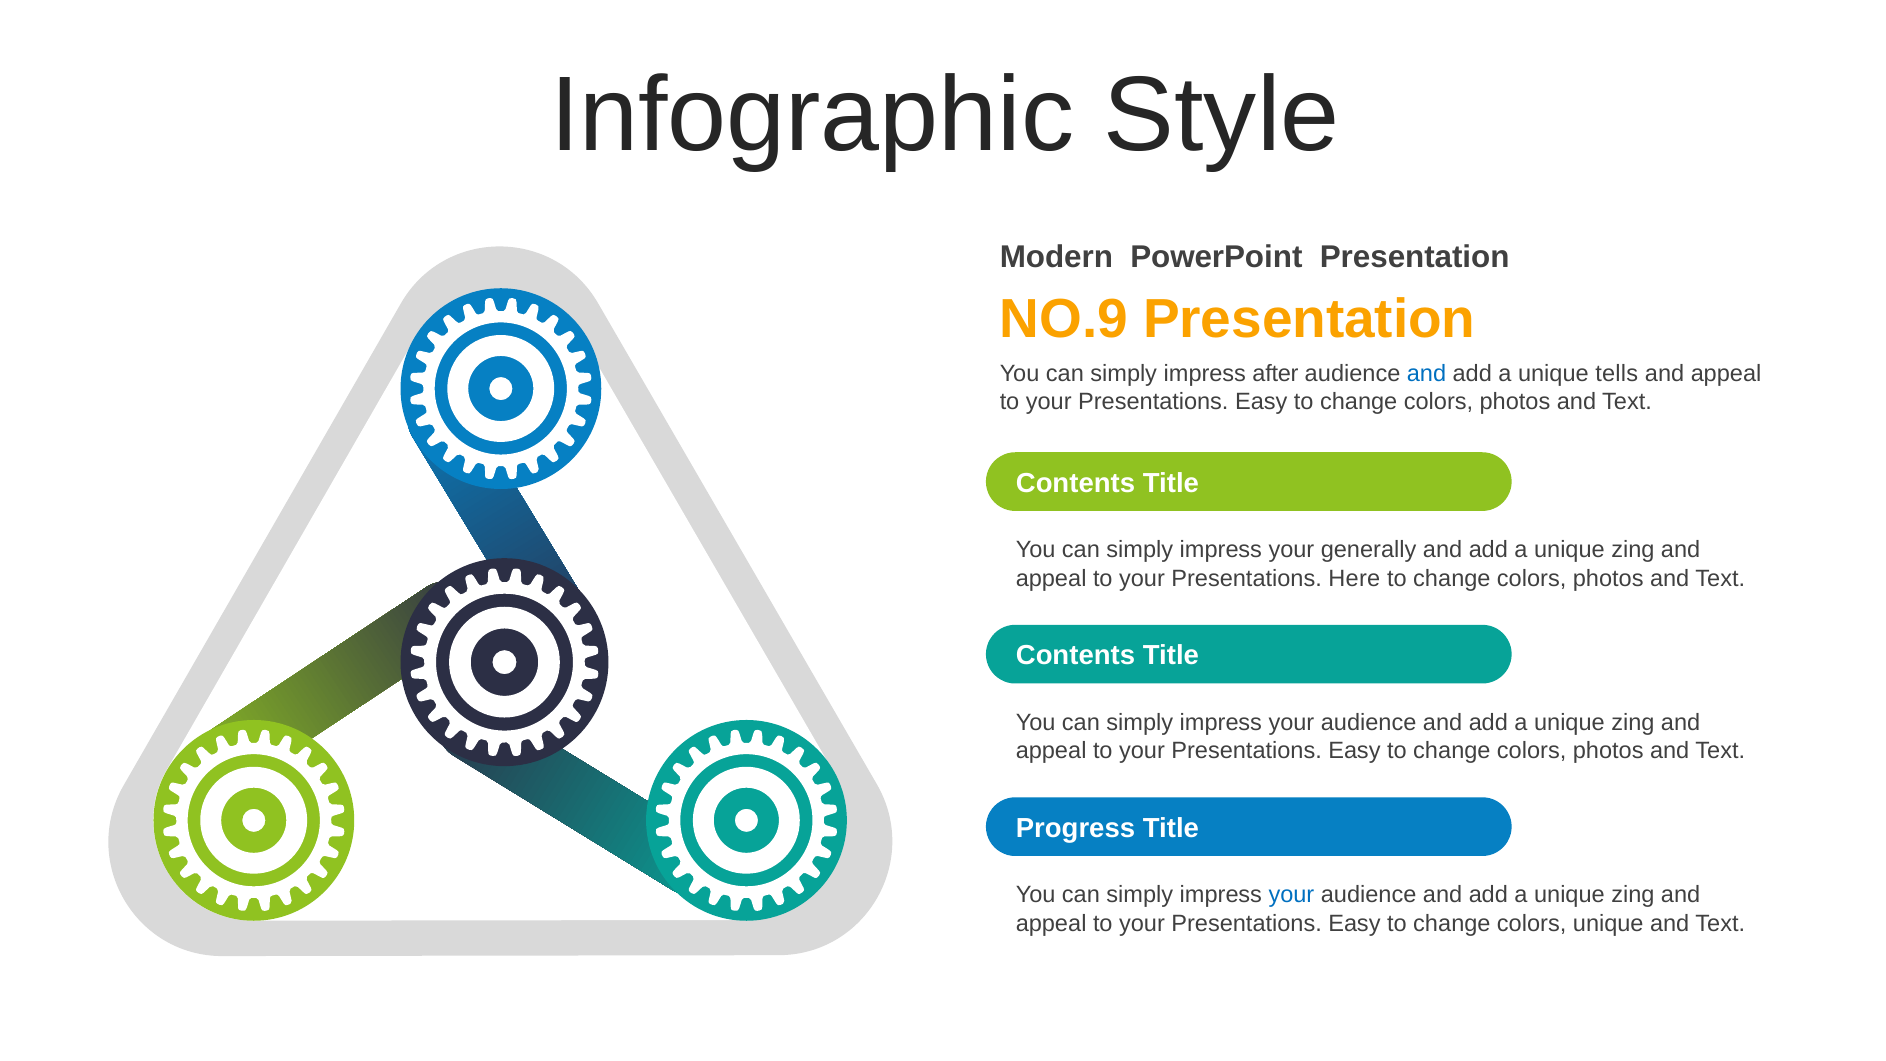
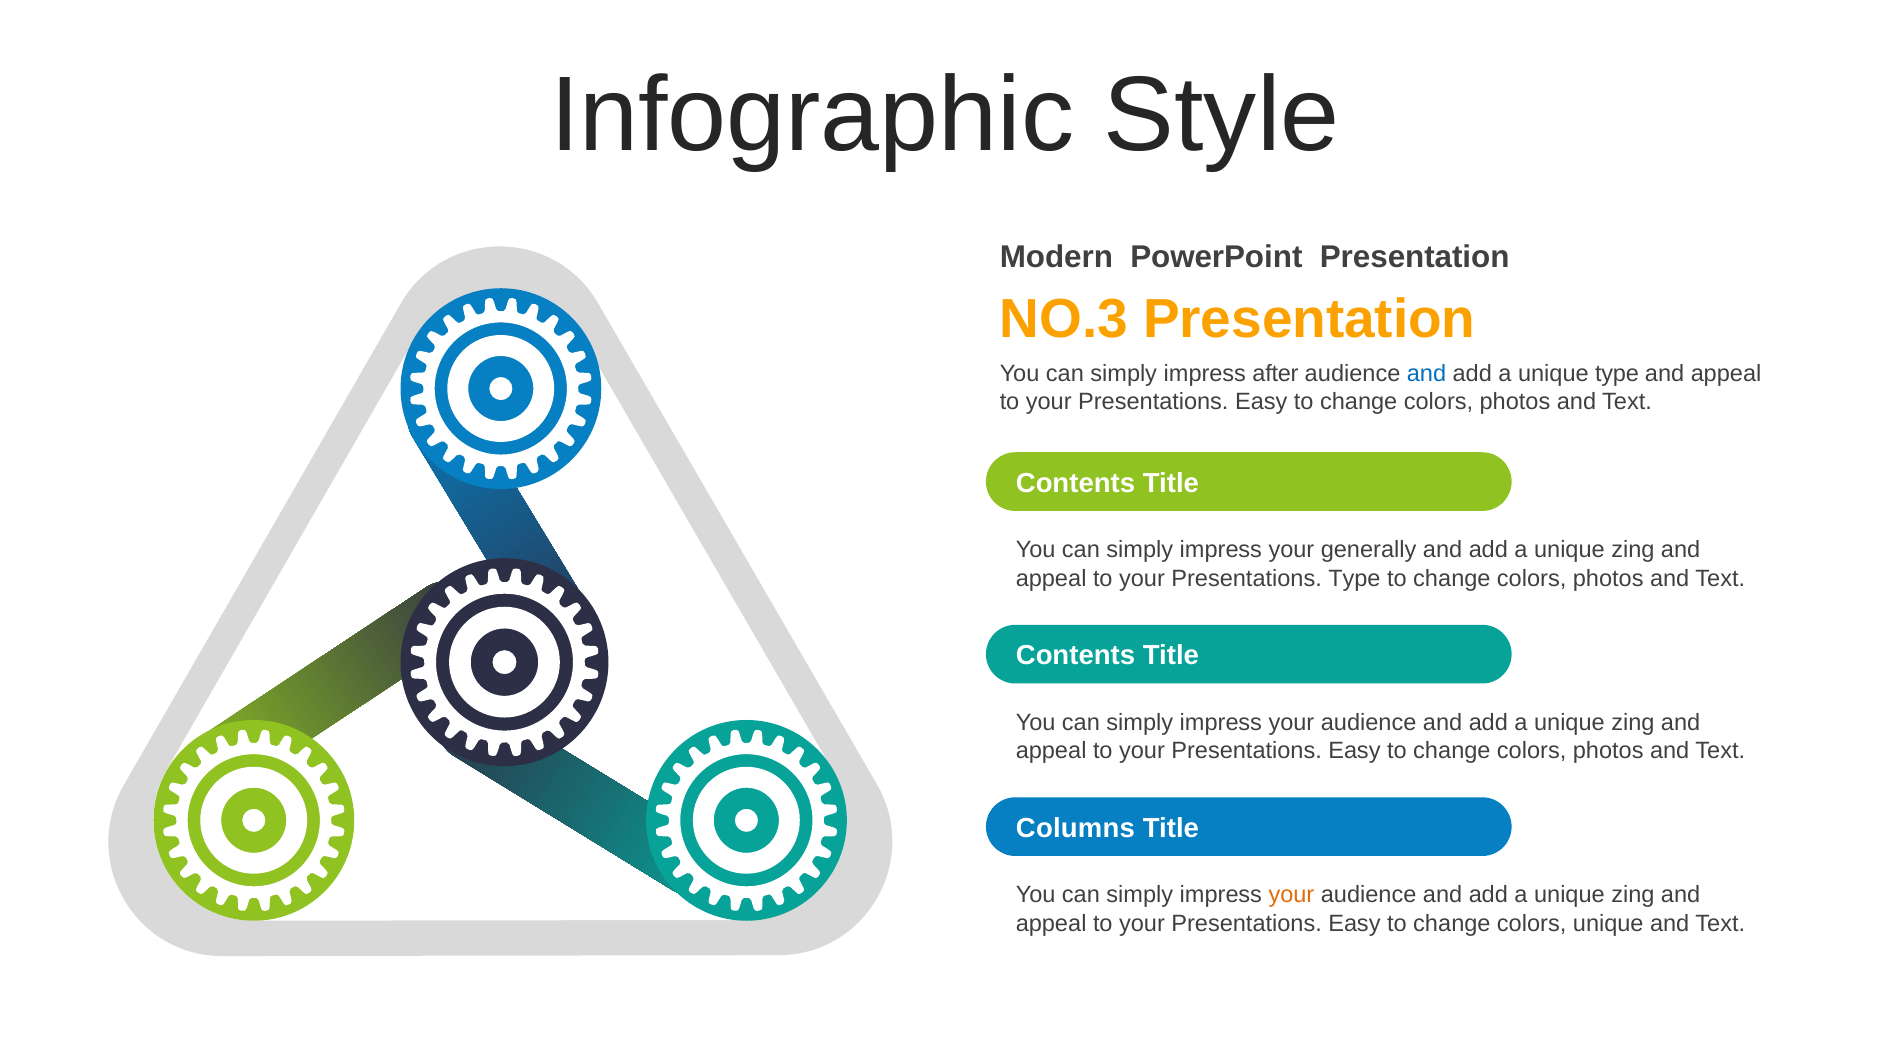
NO.9: NO.9 -> NO.3
unique tells: tells -> type
Presentations Here: Here -> Type
Progress: Progress -> Columns
your at (1291, 895) colour: blue -> orange
